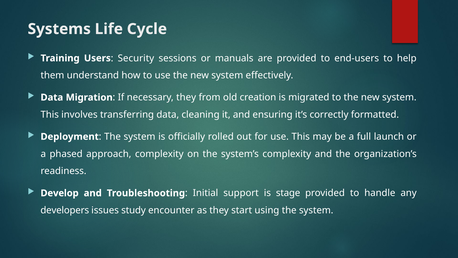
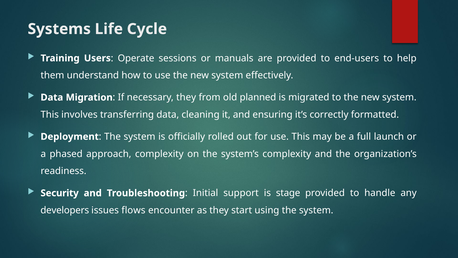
Security: Security -> Operate
creation: creation -> planned
Develop: Develop -> Security
study: study -> flows
